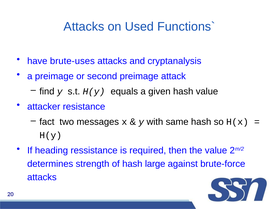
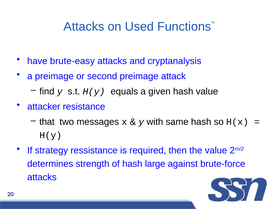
brute-uses: brute-uses -> brute-easy
fact: fact -> that
heading: heading -> strategy
